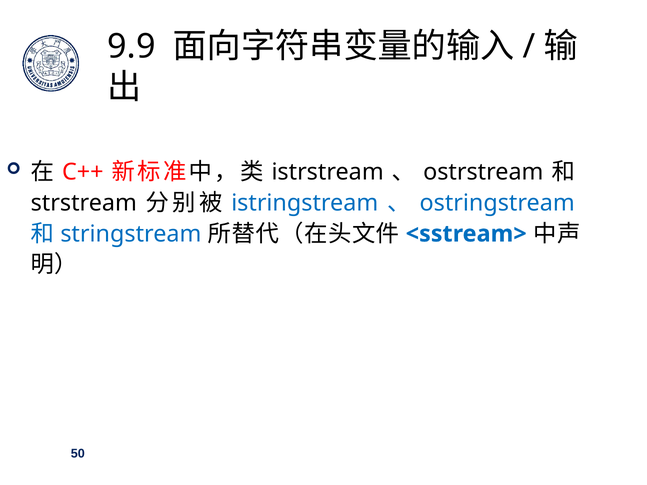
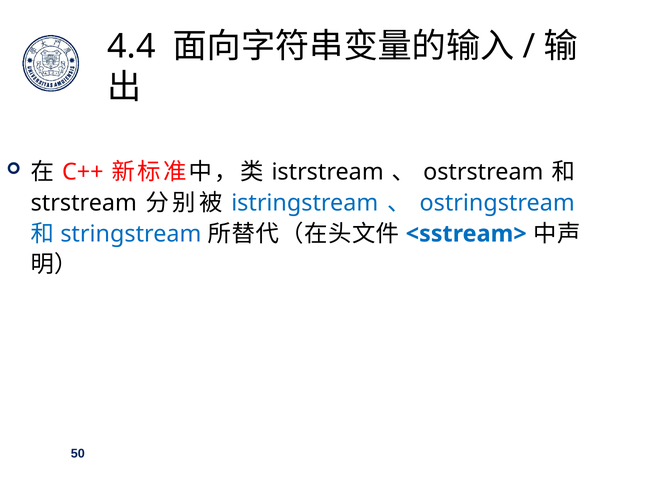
9.9: 9.9 -> 4.4
